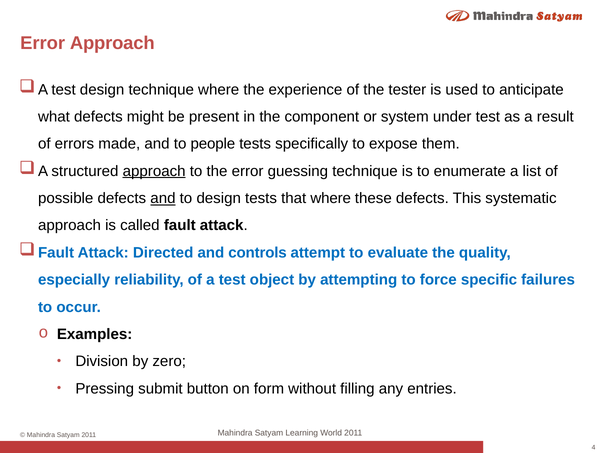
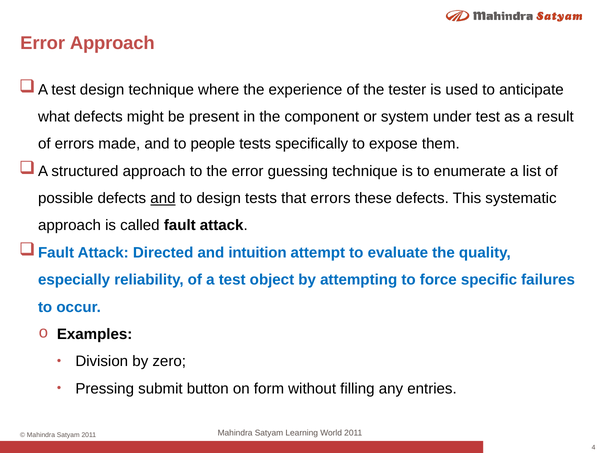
approach at (154, 171) underline: present -> none
that where: where -> errors
controls: controls -> intuition
